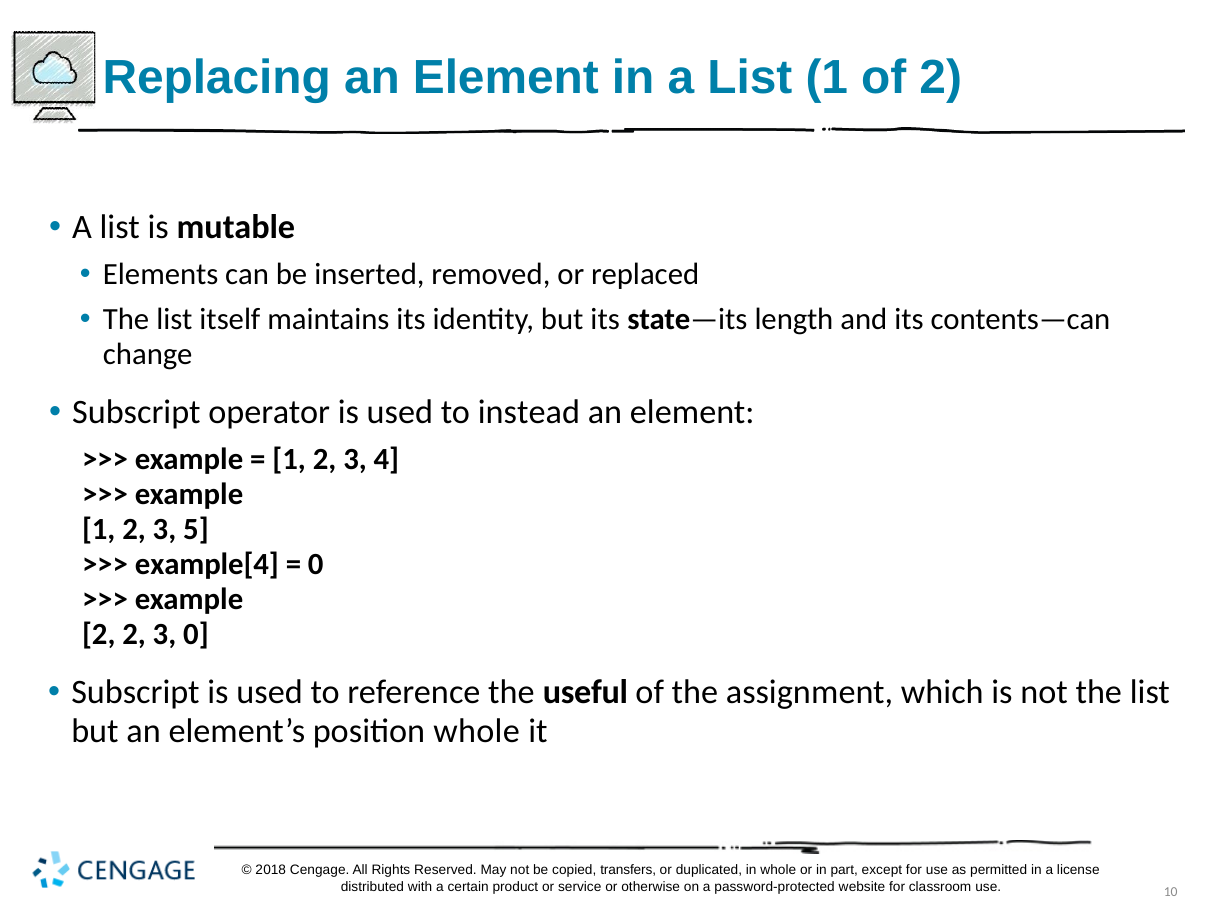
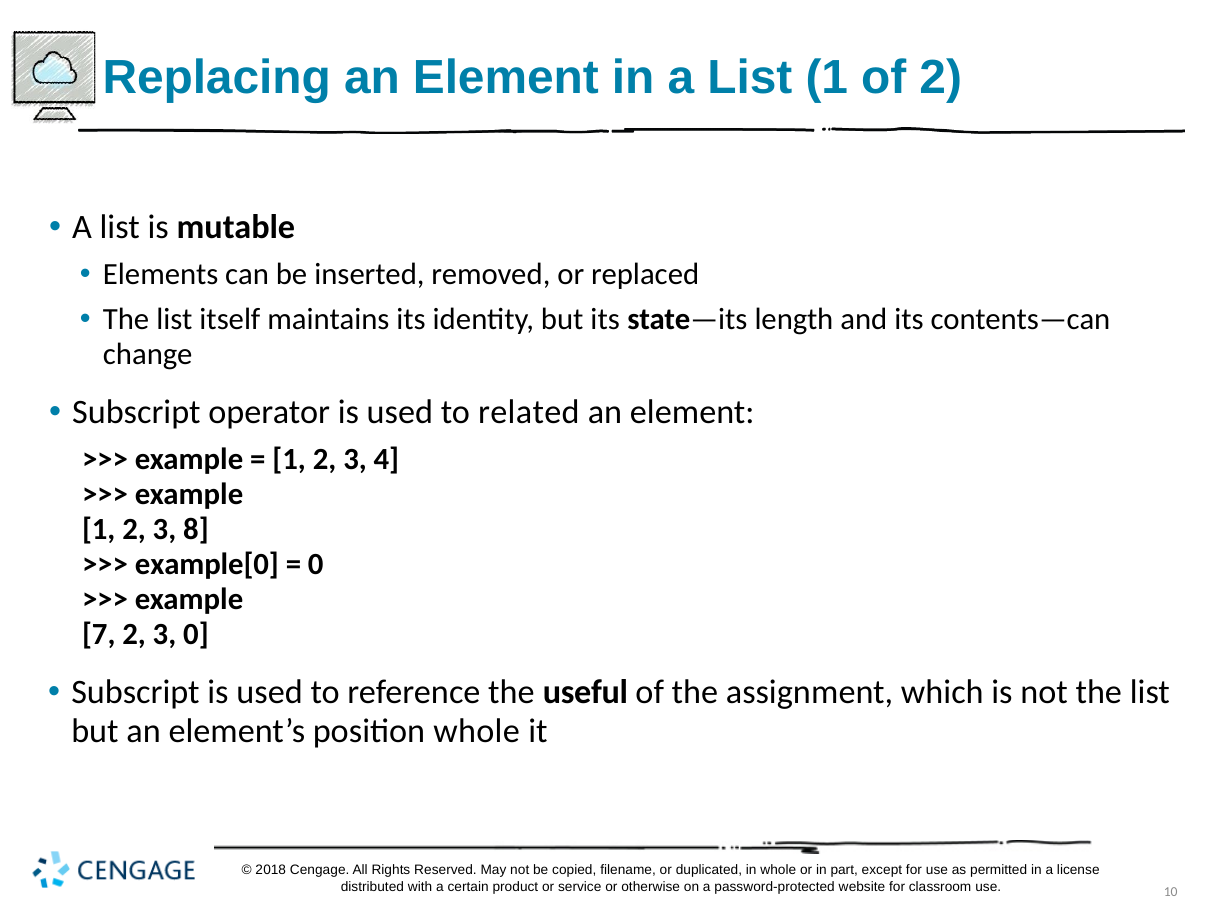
instead: instead -> related
5: 5 -> 8
example[4: example[4 -> example[0
2 at (99, 635): 2 -> 7
transfers: transfers -> filename
